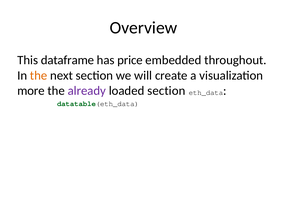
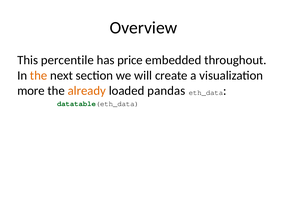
dataframe: dataframe -> percentile
already colour: purple -> orange
loaded section: section -> pandas
